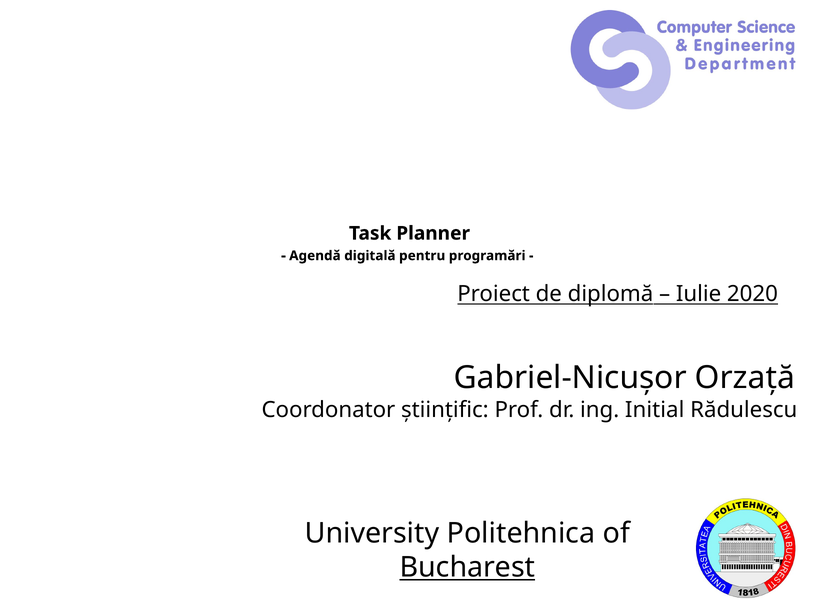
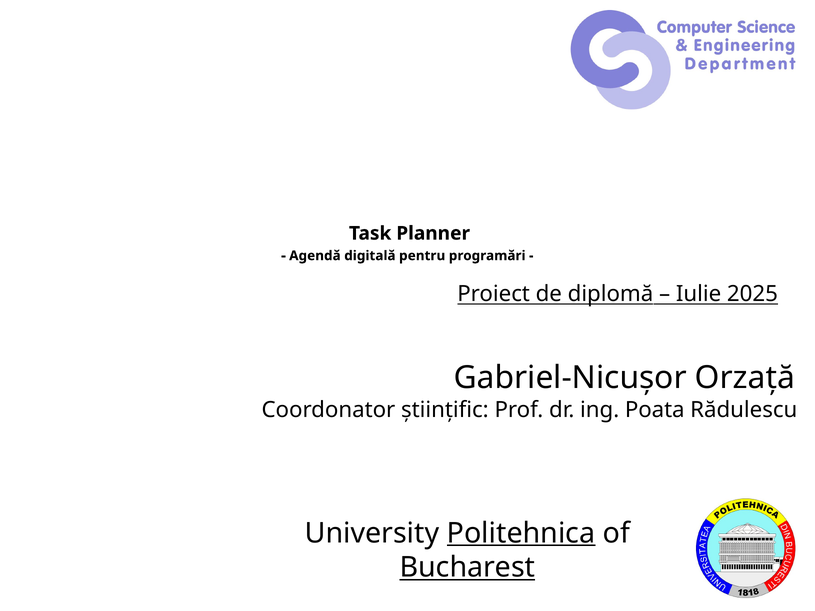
2020: 2020 -> 2025
Initial: Initial -> Poata
Politehnica underline: none -> present
